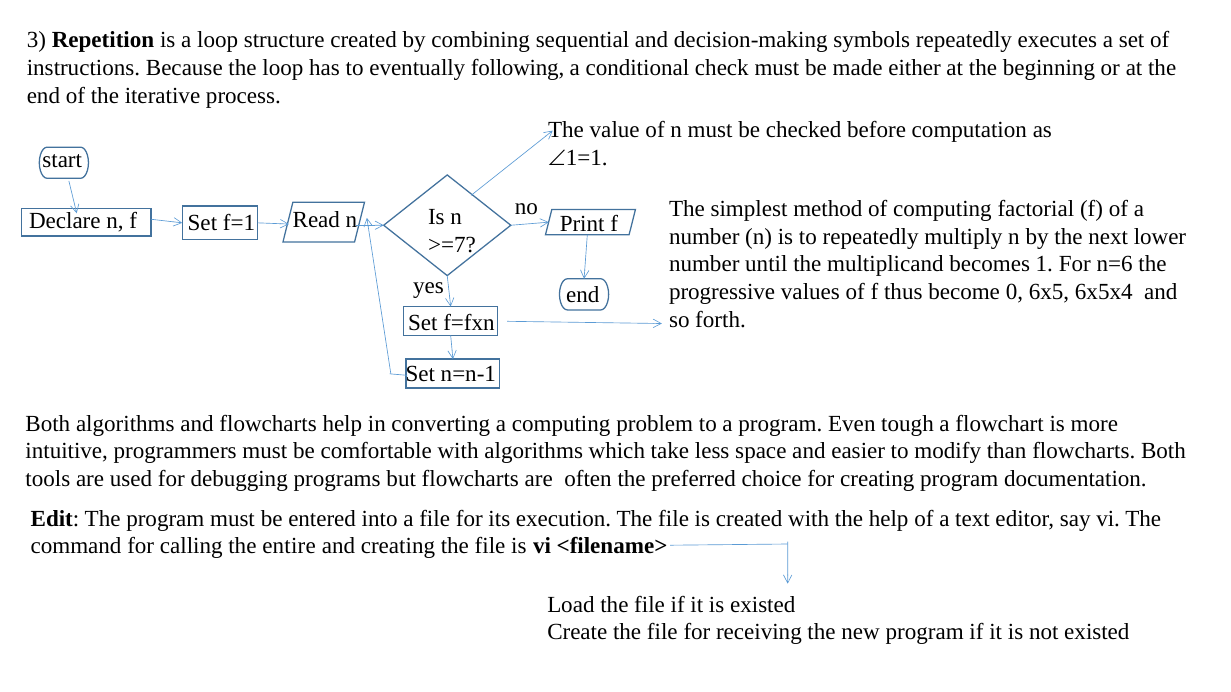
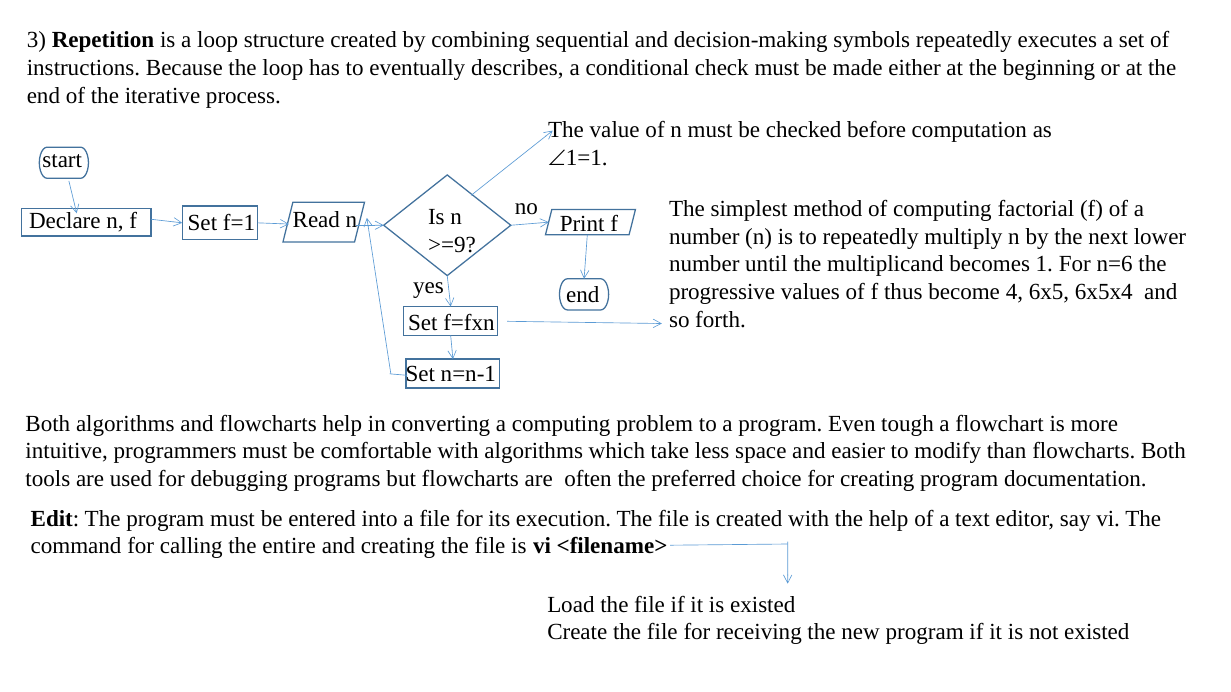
following: following -> describes
>=7: >=7 -> >=9
0: 0 -> 4
